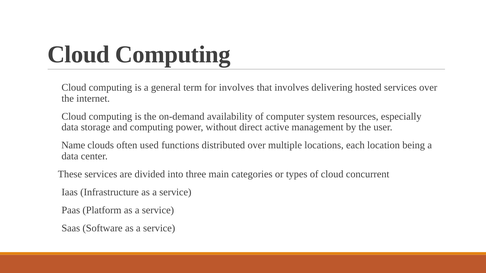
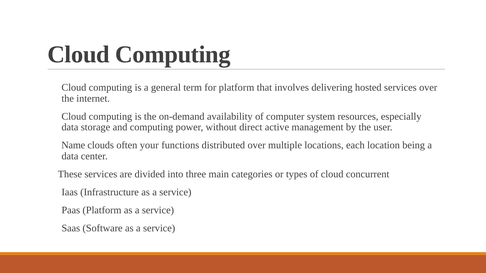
for involves: involves -> platform
used: used -> your
